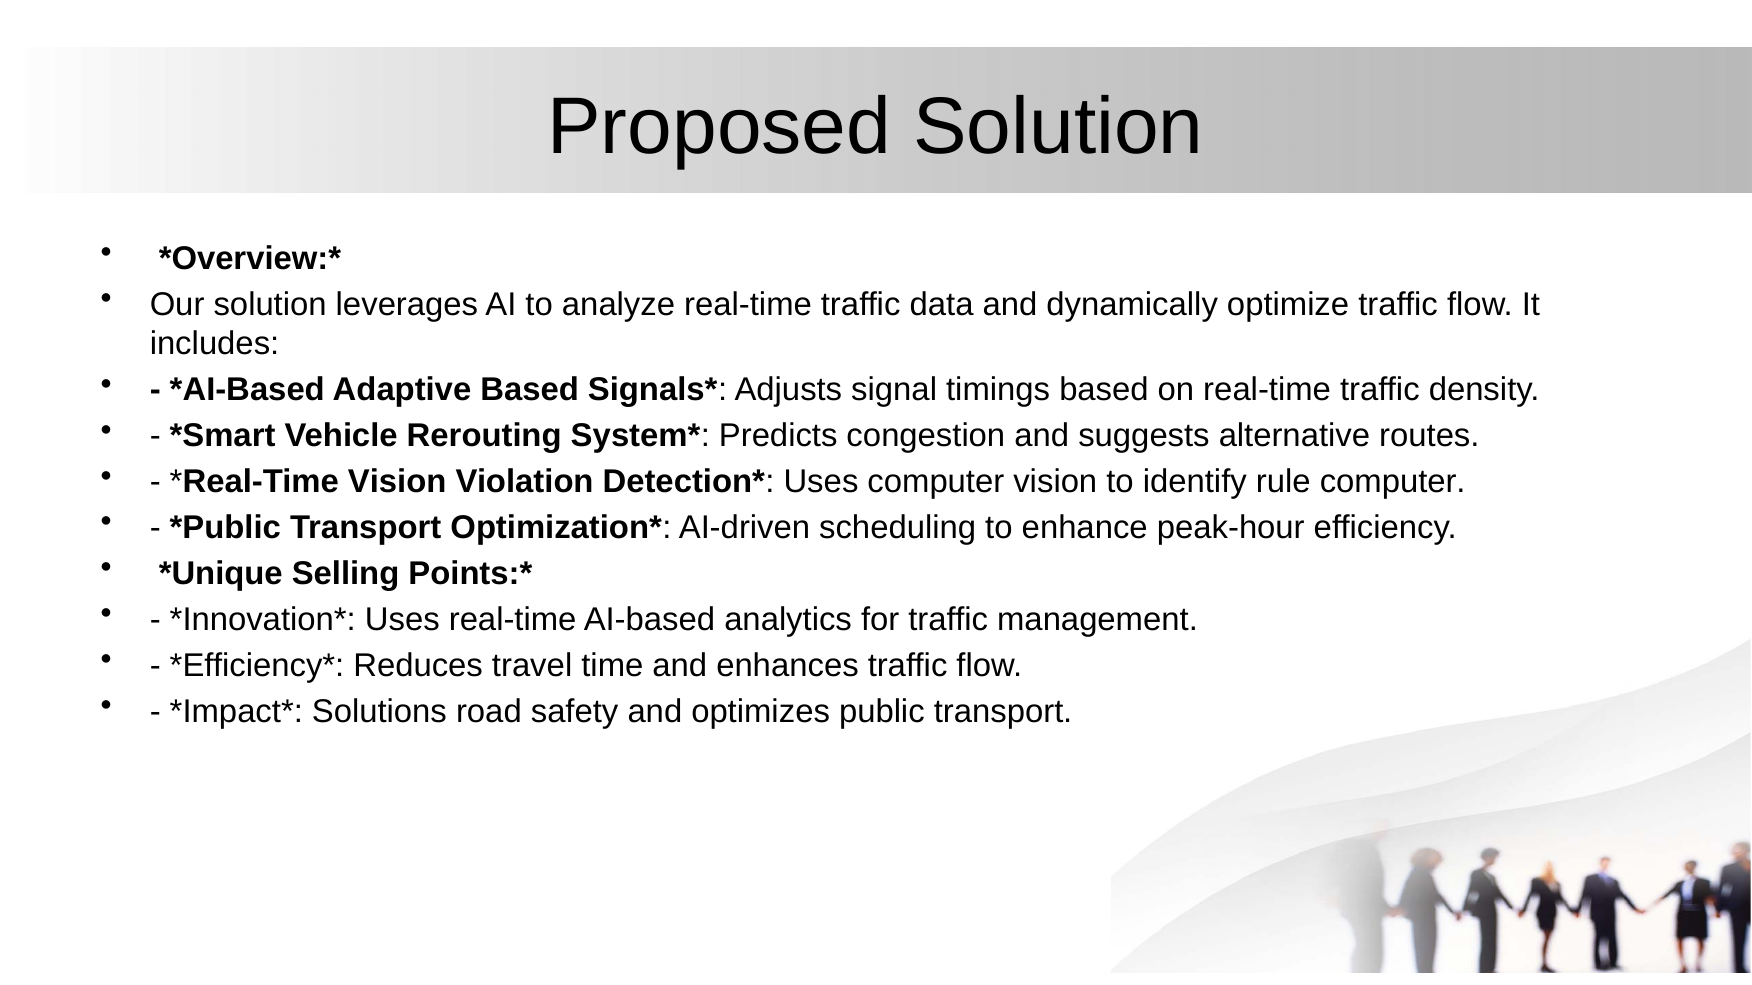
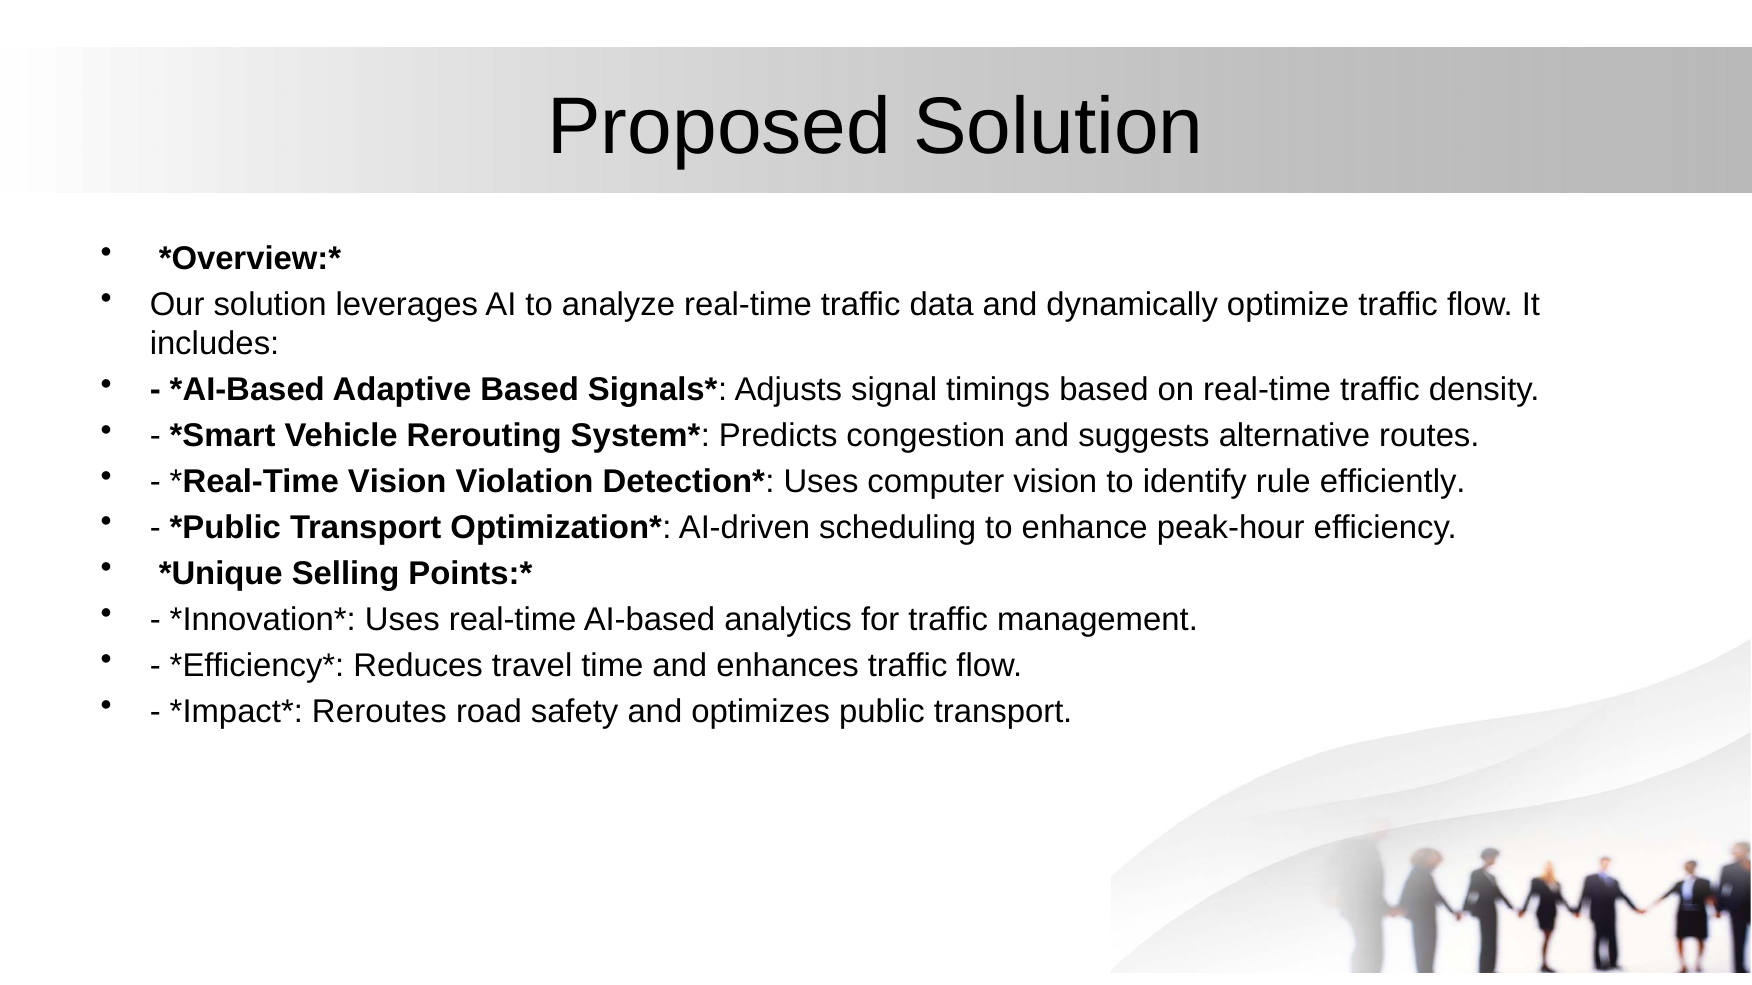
rule computer: computer -> efficiently
Solutions: Solutions -> Reroutes
